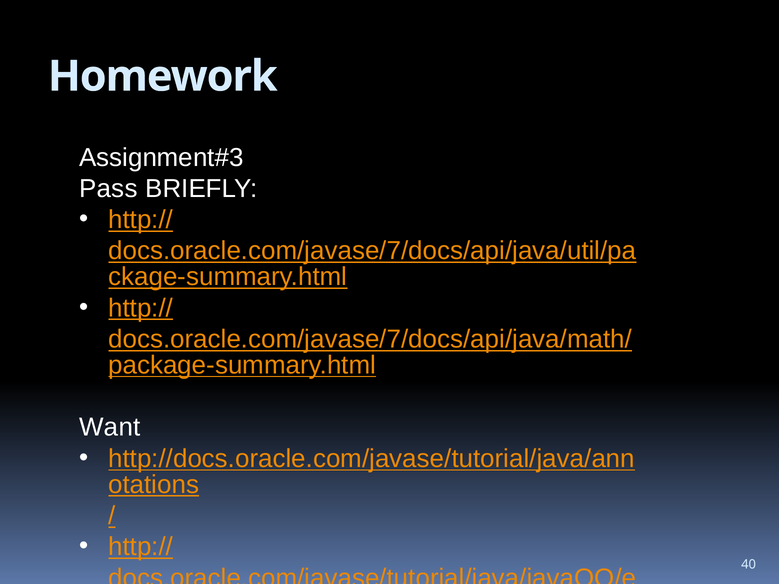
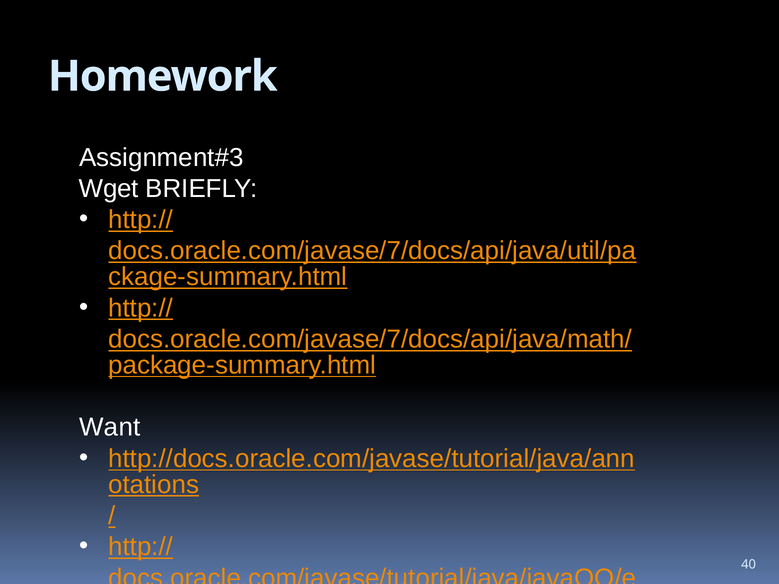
Pass: Pass -> Wget
